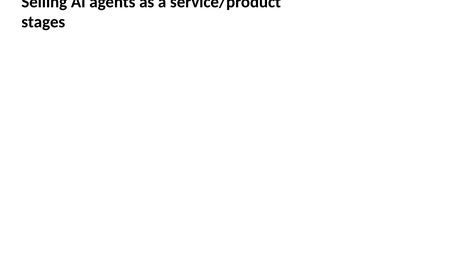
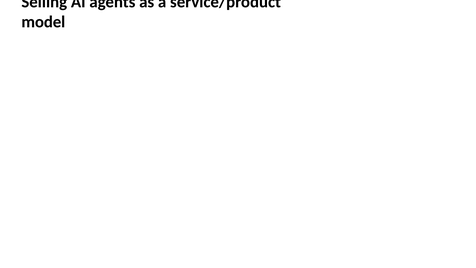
stages: stages -> model
